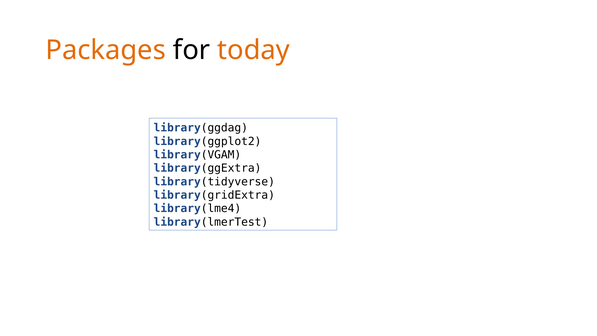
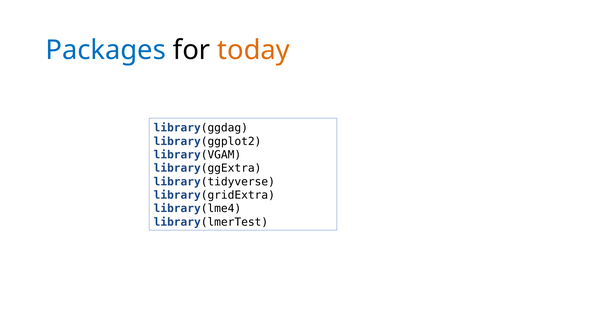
Packages colour: orange -> blue
